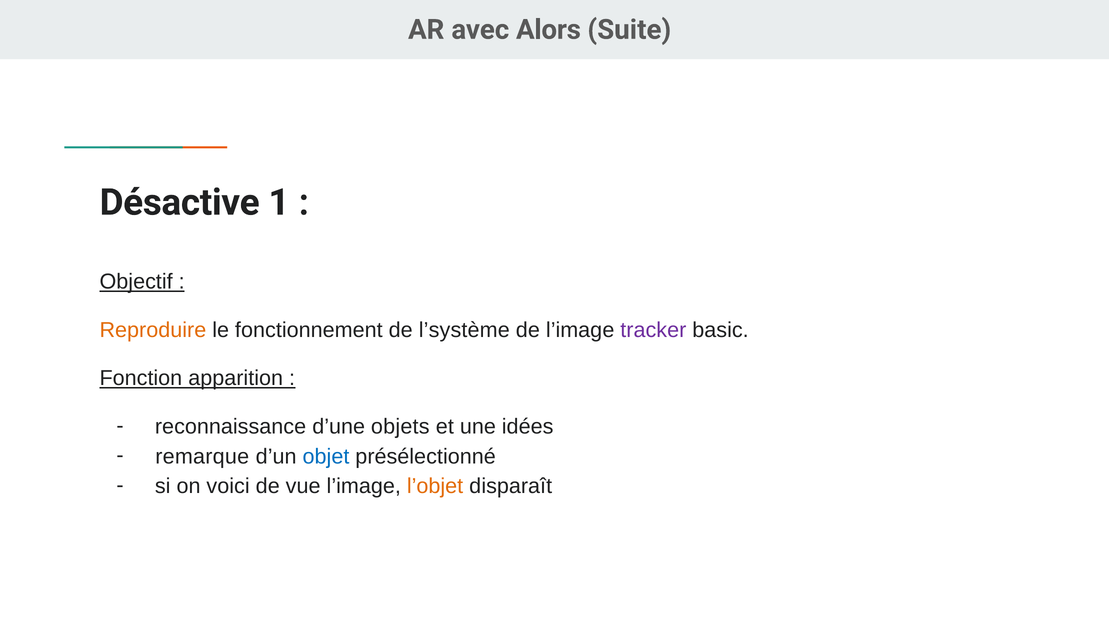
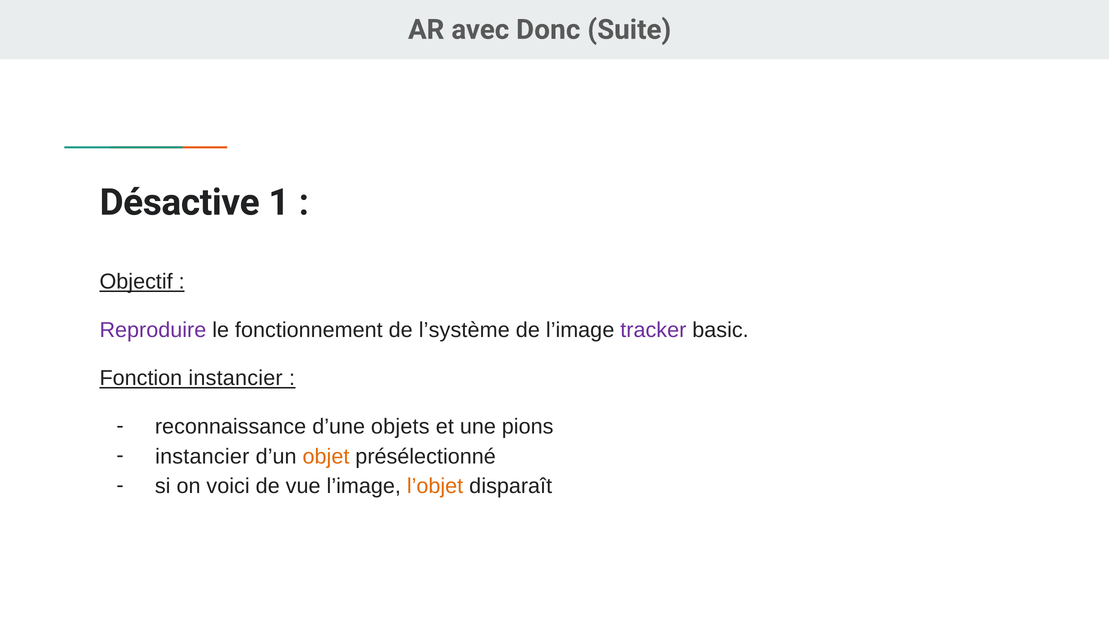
Alors: Alors -> Donc
Reproduire colour: orange -> purple
Fonction apparition: apparition -> instancier
idées: idées -> pions
remarque at (202, 456): remarque -> instancier
objet colour: blue -> orange
